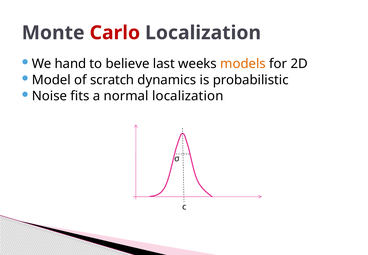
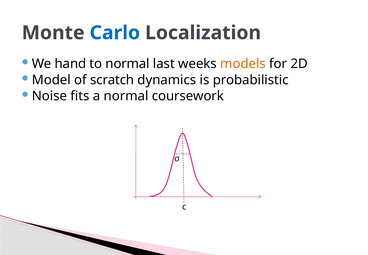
Carlo colour: red -> blue
to believe: believe -> normal
normal localization: localization -> coursework
